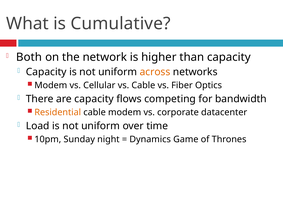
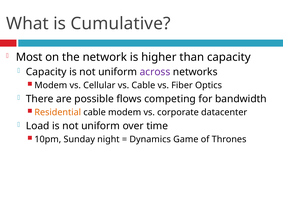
Both: Both -> Most
across colour: orange -> purple
are capacity: capacity -> possible
